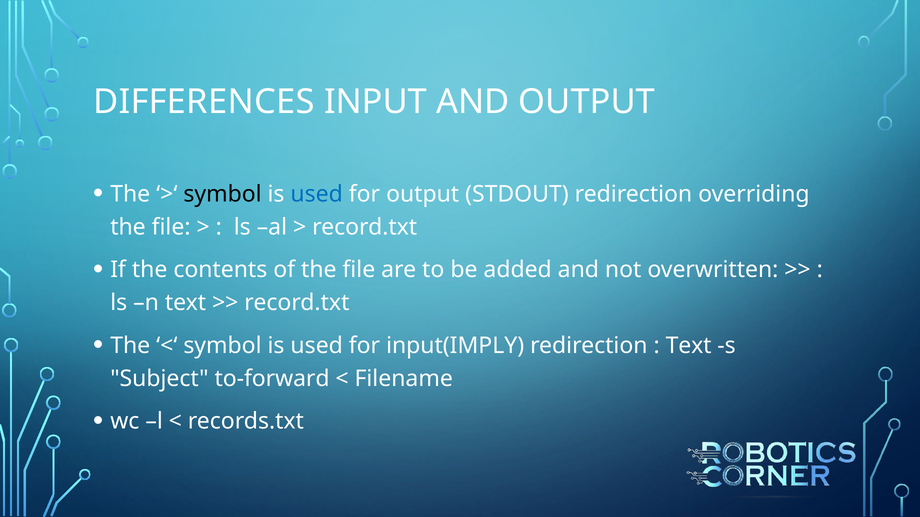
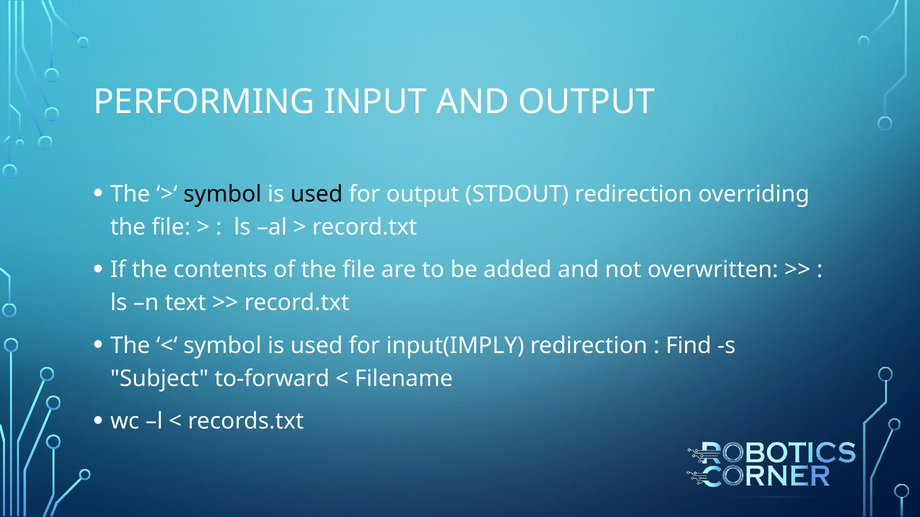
DIFFERENCES: DIFFERENCES -> PERFORMING
used at (317, 194) colour: blue -> black
Text at (689, 346): Text -> Find
